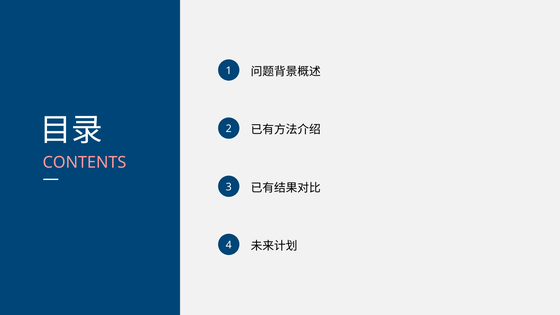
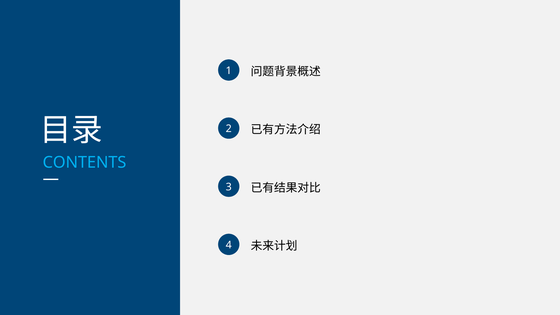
CONTENTS colour: pink -> light blue
